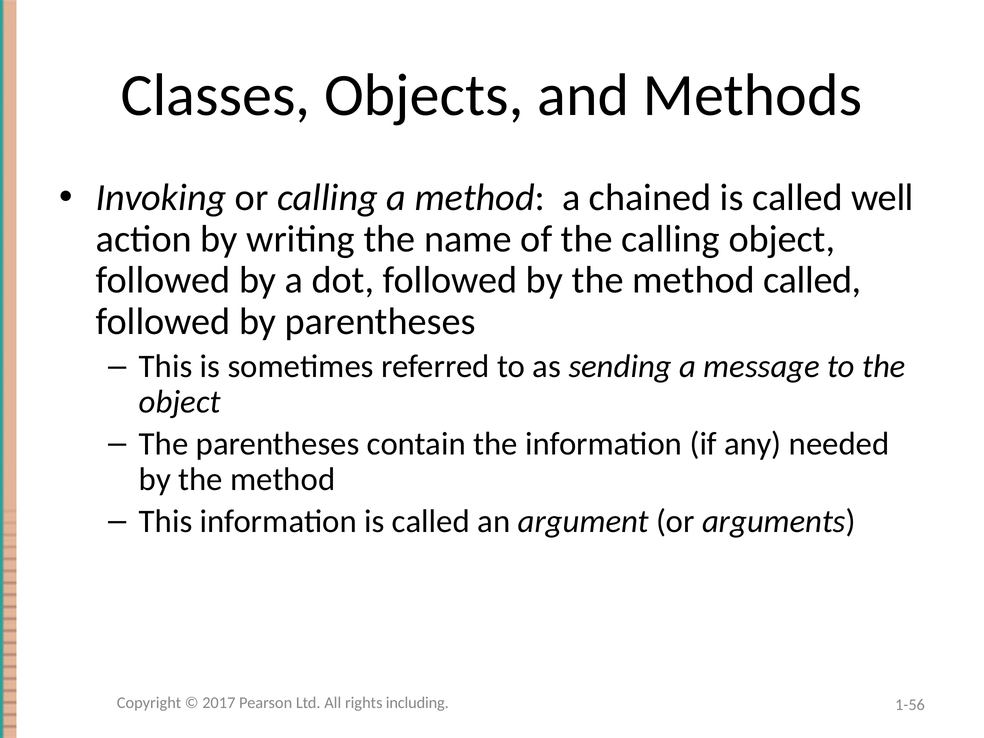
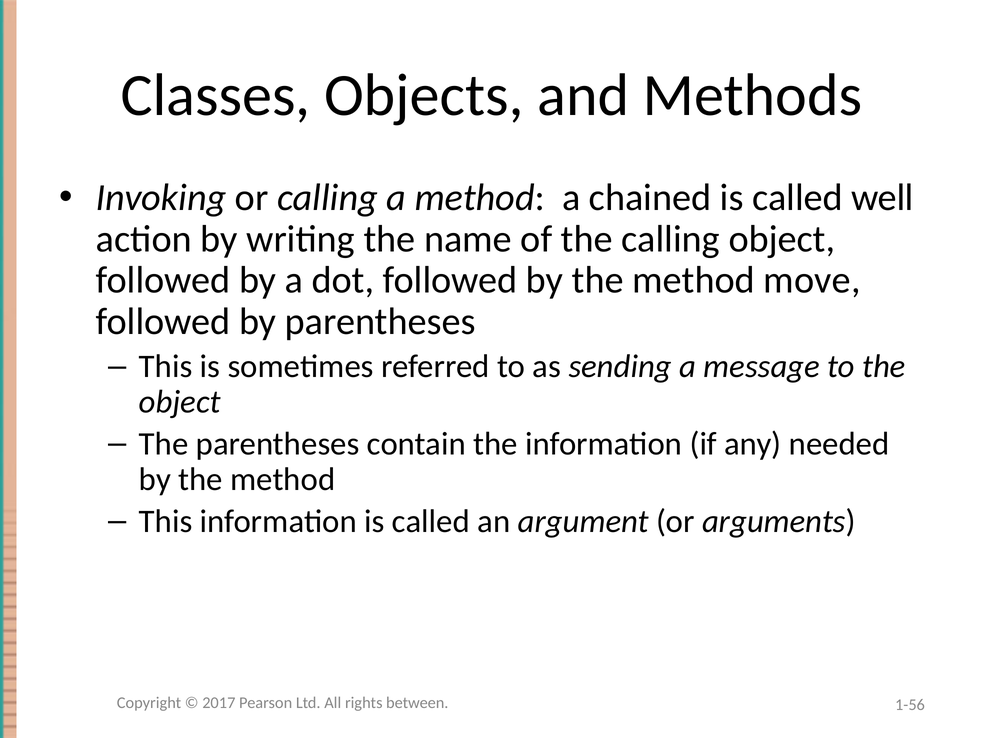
method called: called -> move
including: including -> between
